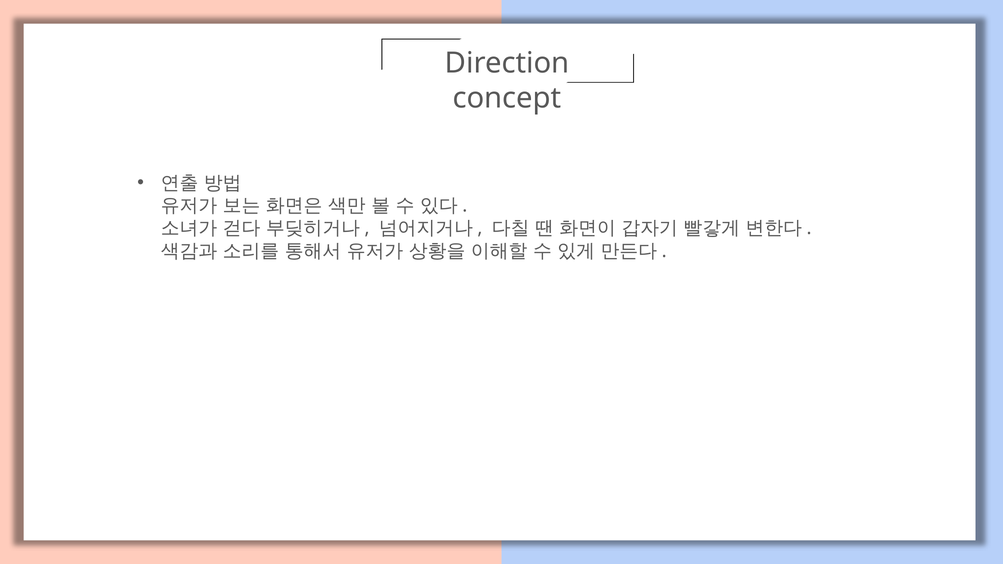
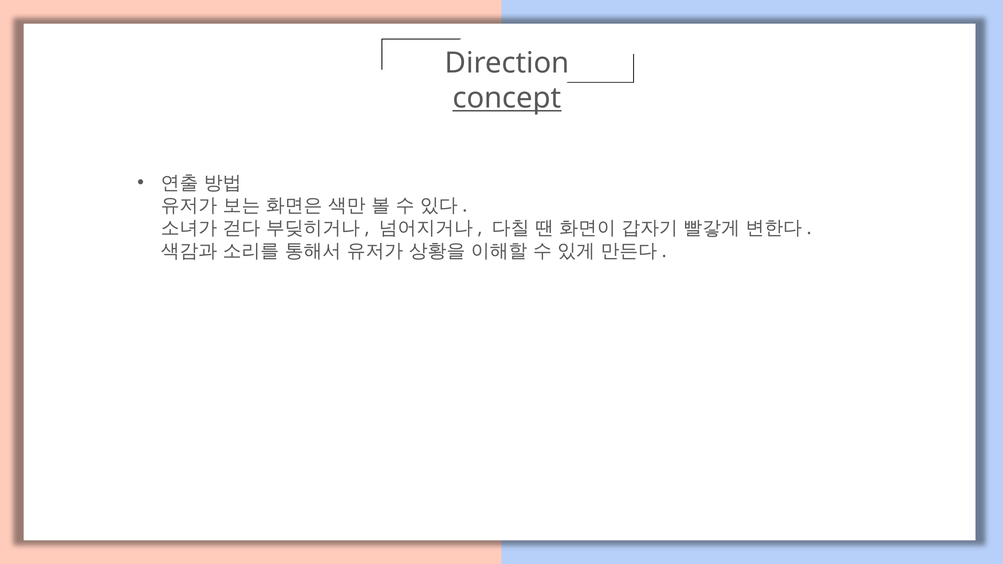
concept underline: none -> present
